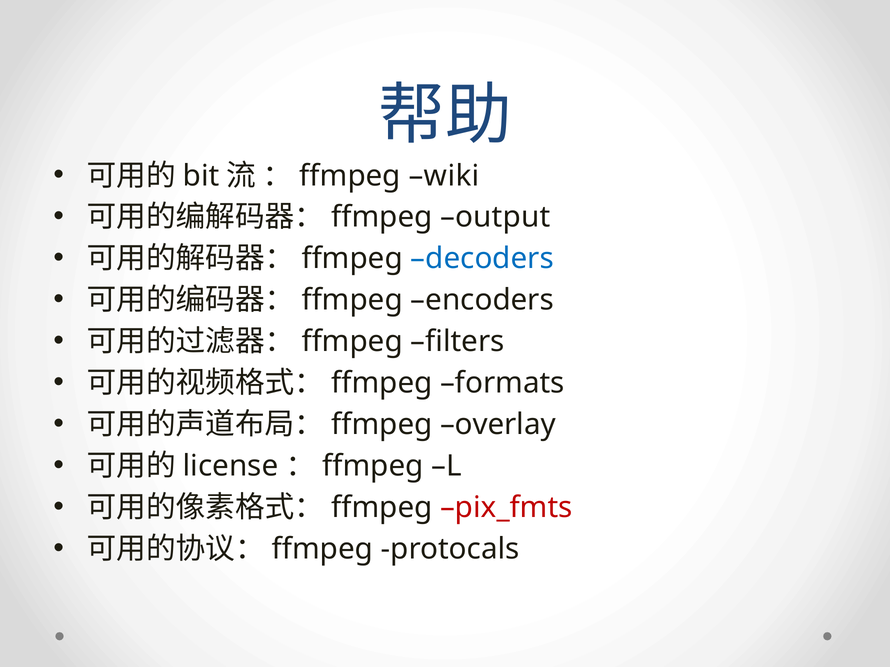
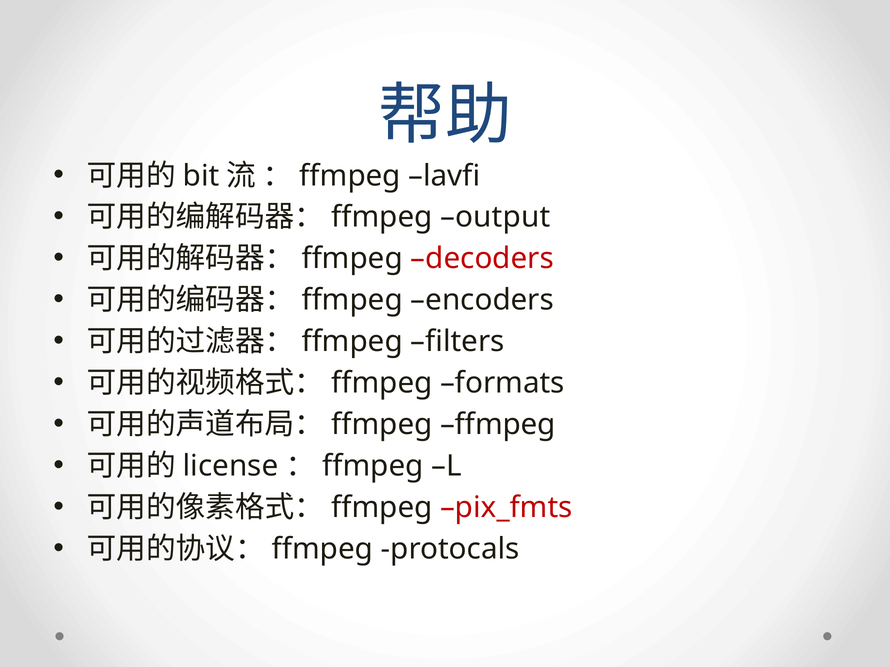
wiki: wiki -> lavfi
decoders colour: blue -> red
overlay at (498, 425): overlay -> ffmpeg
